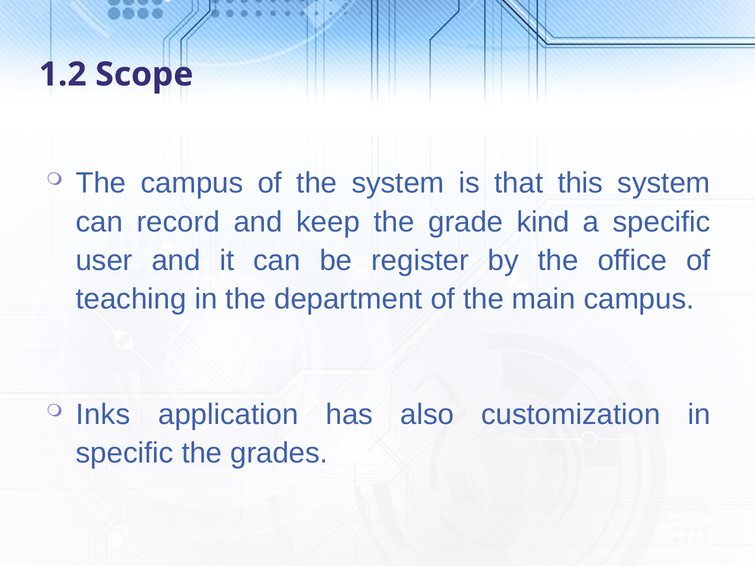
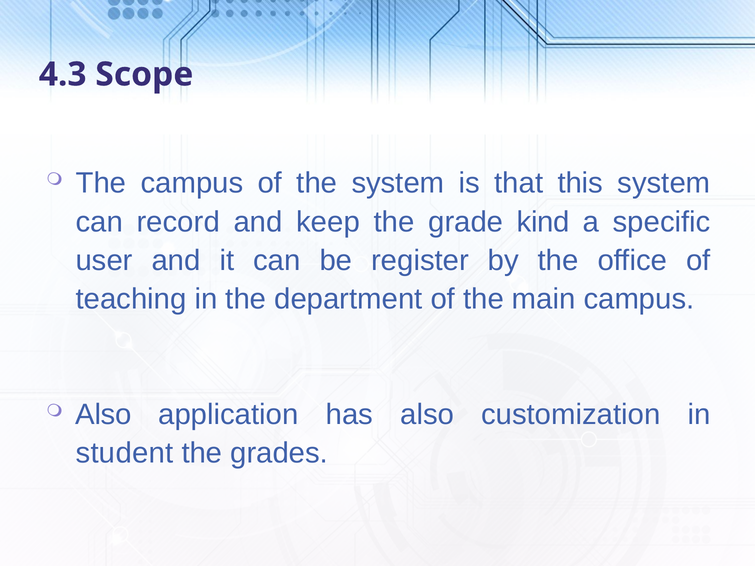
1.2: 1.2 -> 4.3
Inks at (103, 415): Inks -> Also
specific at (125, 453): specific -> student
